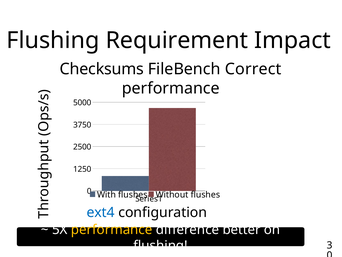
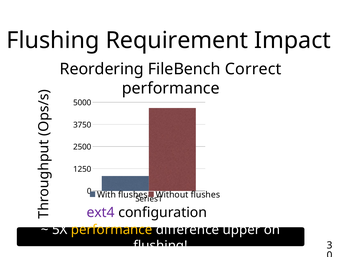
Checksums: Checksums -> Reordering
ext4 colour: blue -> purple
better: better -> upper
